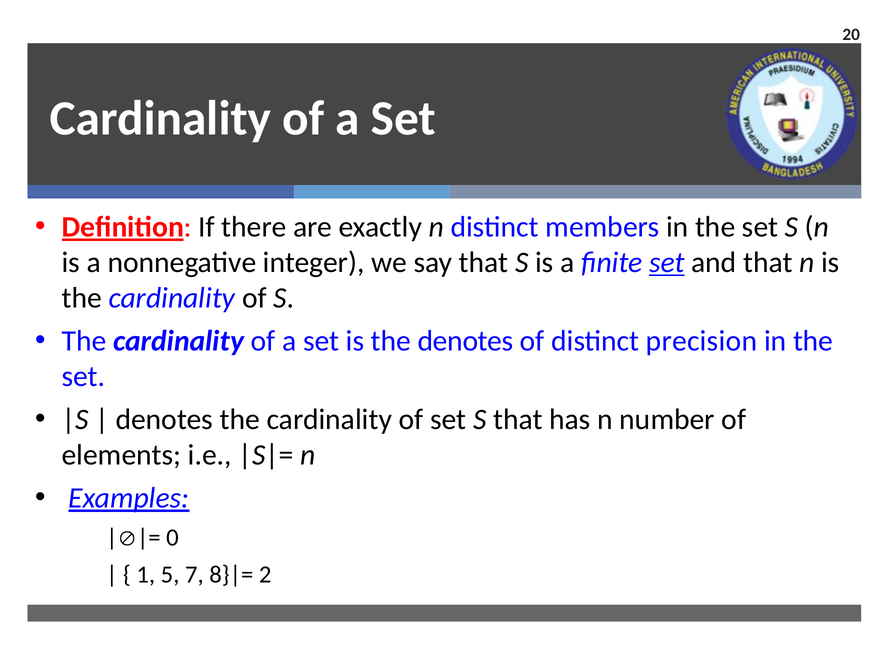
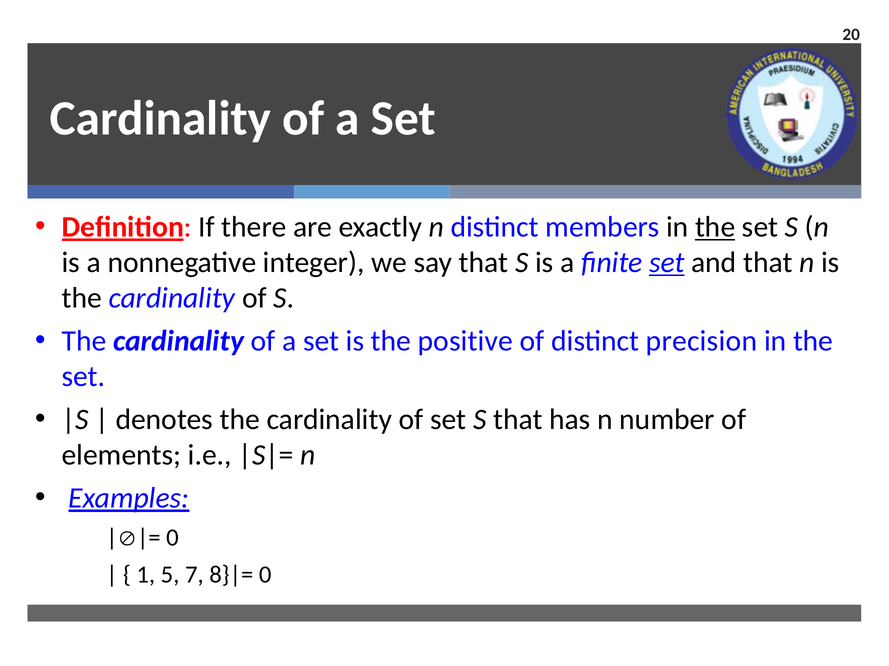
the at (715, 227) underline: none -> present
the denotes: denotes -> positive
2 at (265, 575): 2 -> 0
